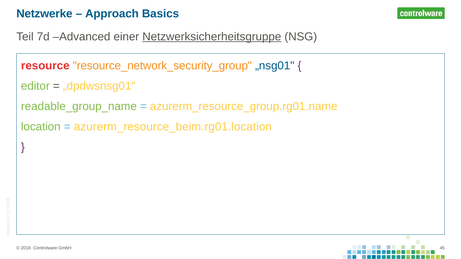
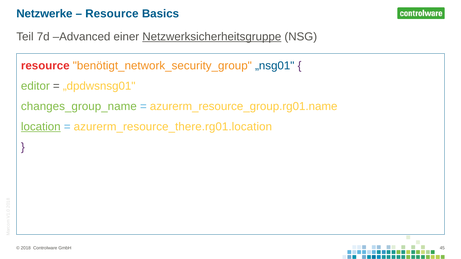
Approach at (112, 14): Approach -> Resource
resource_network_security_group: resource_network_security_group -> benötigt_network_security_group
readable_group_name: readable_group_name -> changes_group_name
location underline: none -> present
azurerm_resource_beim.rg01.location: azurerm_resource_beim.rg01.location -> azurerm_resource_there.rg01.location
